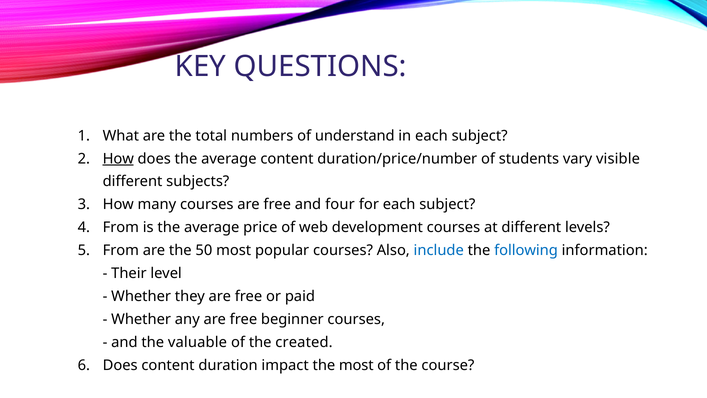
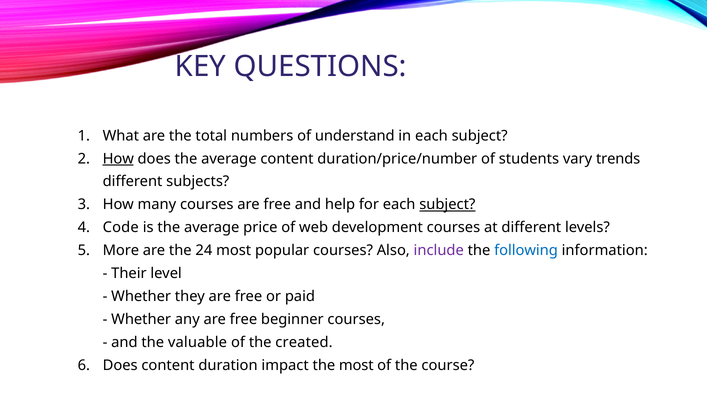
visible: visible -> trends
four: four -> help
subject at (447, 204) underline: none -> present
From at (121, 227): From -> Code
From at (121, 250): From -> More
50: 50 -> 24
include colour: blue -> purple
